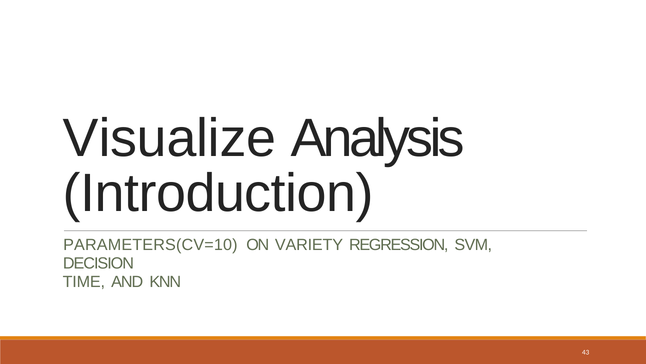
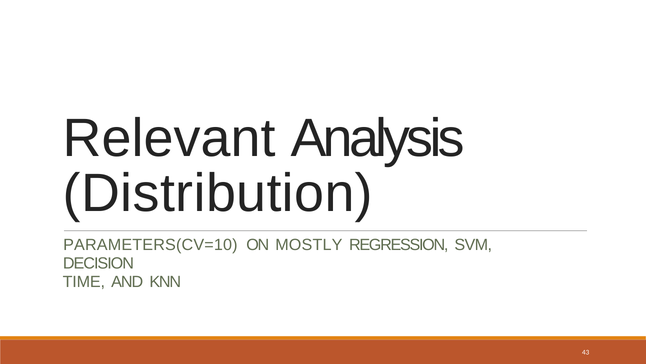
Visualize: Visualize -> Relevant
Introduction: Introduction -> Distribution
VARIETY: VARIETY -> MOSTLY
